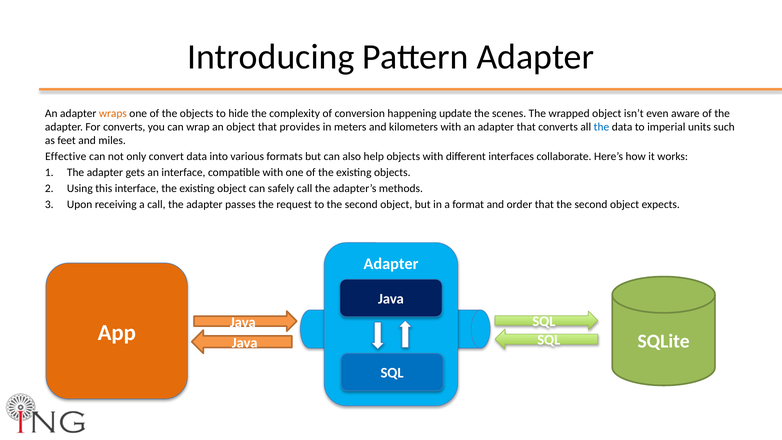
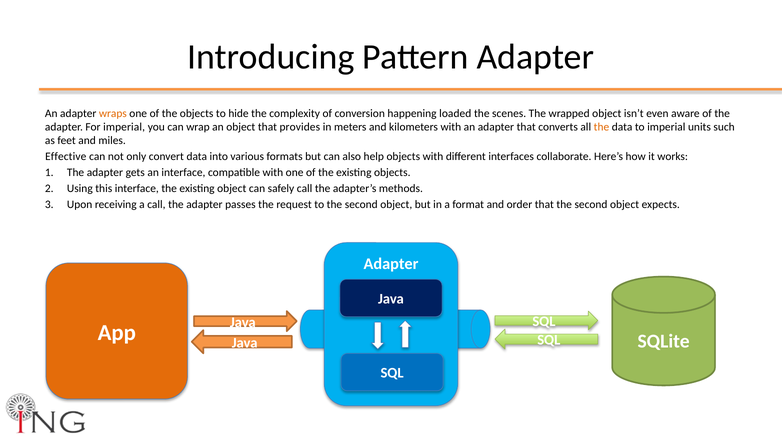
update: update -> loaded
For converts: converts -> imperial
the at (601, 127) colour: blue -> orange
